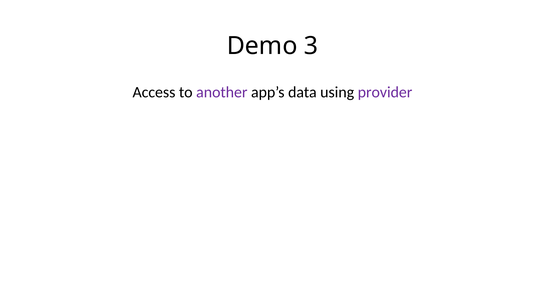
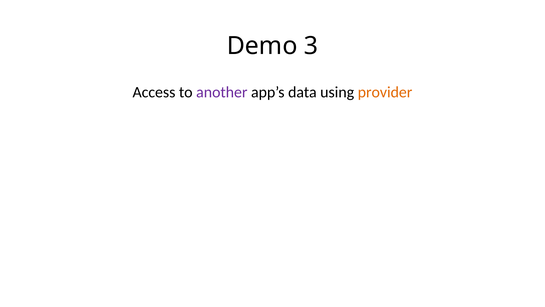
provider colour: purple -> orange
